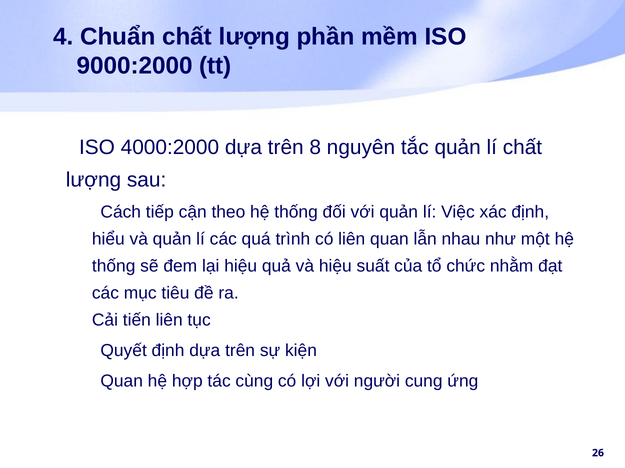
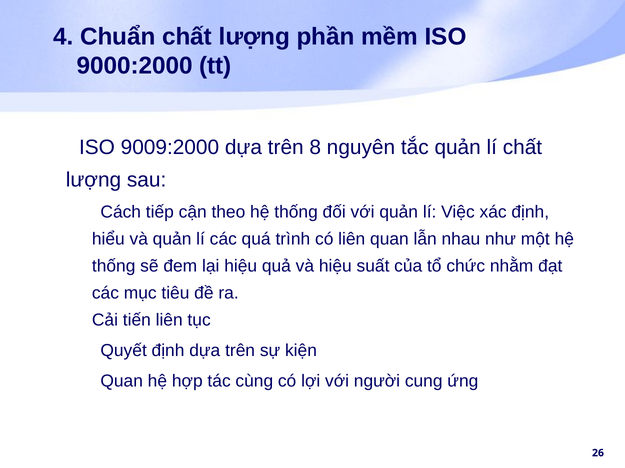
4000:2000: 4000:2000 -> 9009:2000
